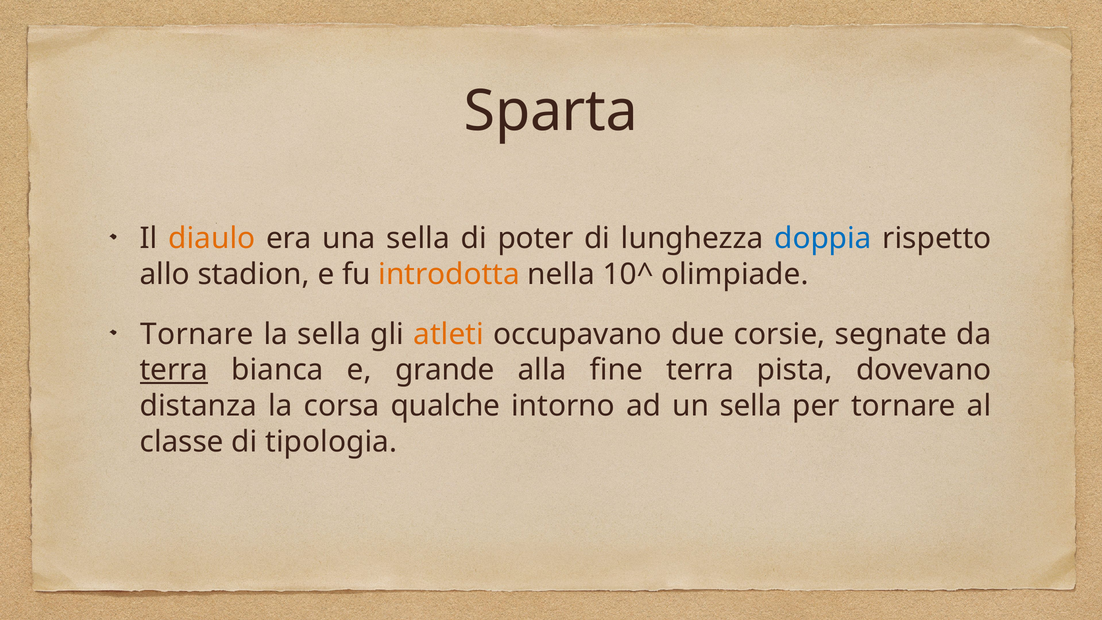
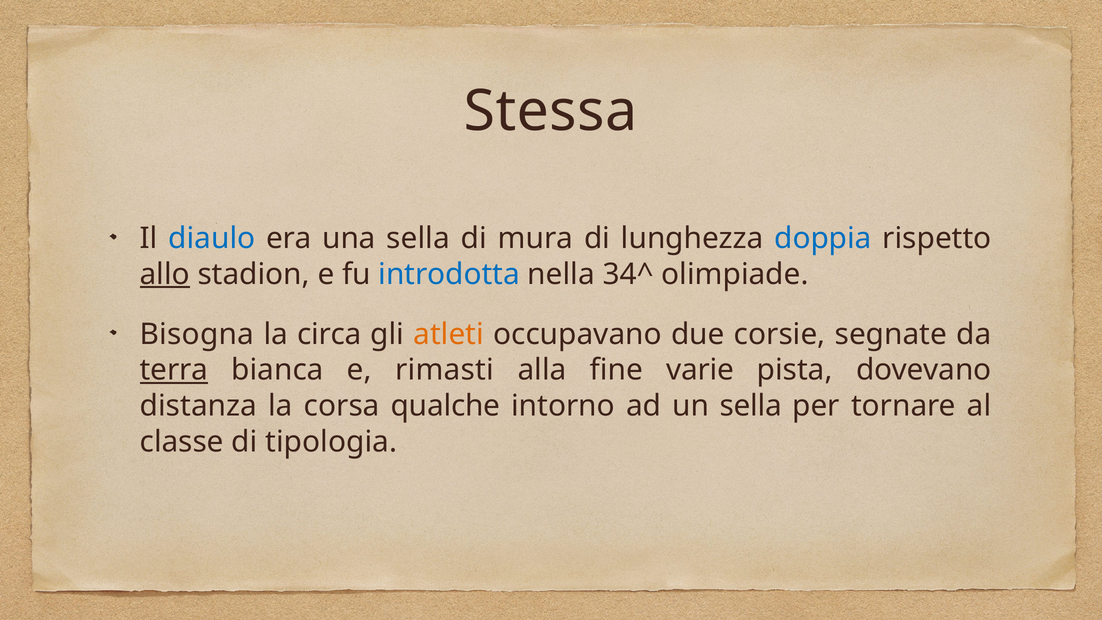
Sparta: Sparta -> Stessa
diaulo colour: orange -> blue
poter: poter -> mura
allo underline: none -> present
introdotta colour: orange -> blue
10^: 10^ -> 34^
Tornare at (197, 334): Tornare -> Bisogna
la sella: sella -> circa
grande: grande -> rimasti
fine terra: terra -> varie
